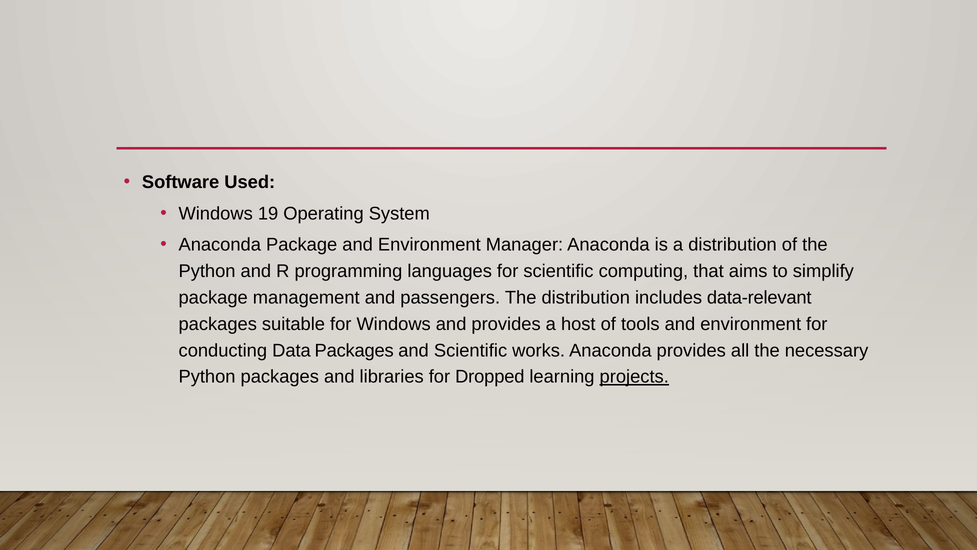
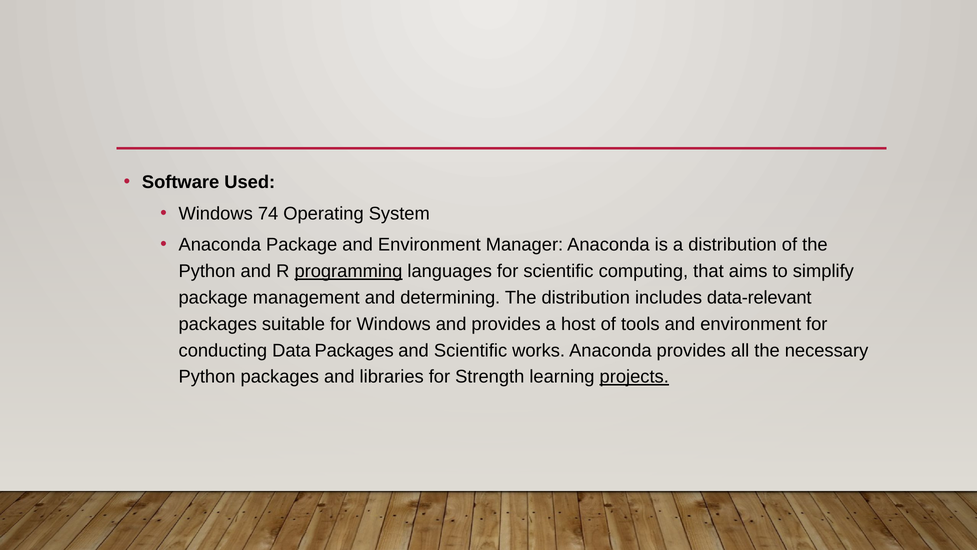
19: 19 -> 74
programming underline: none -> present
passengers: passengers -> determining
Dropped: Dropped -> Strength
